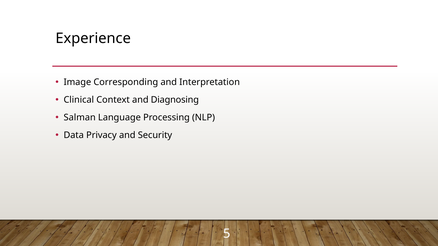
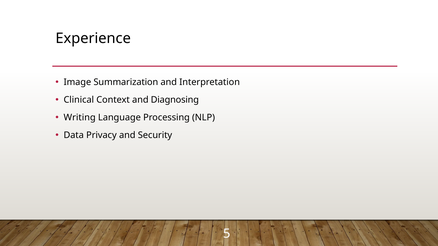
Corresponding: Corresponding -> Summarization
Salman: Salman -> Writing
